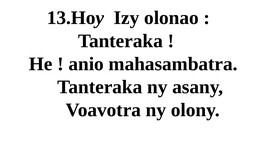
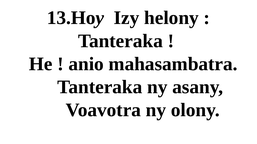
olonao: olonao -> helony
